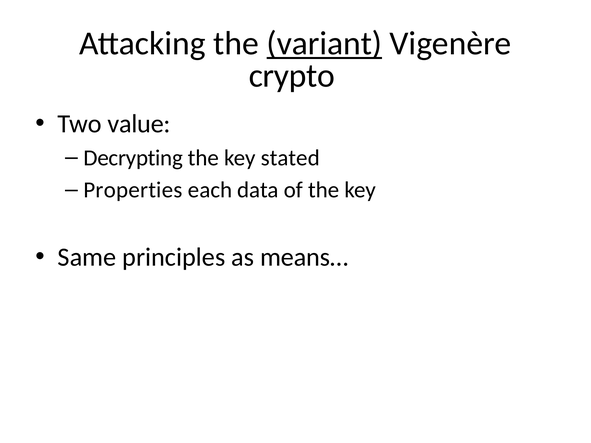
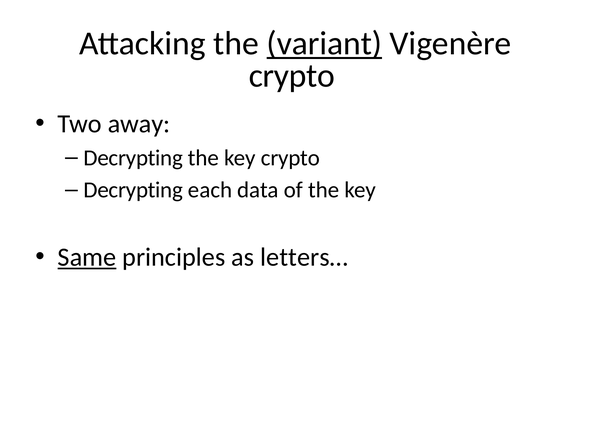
value: value -> away
key stated: stated -> crypto
Properties at (133, 190): Properties -> Decrypting
Same underline: none -> present
means…: means… -> letters…
